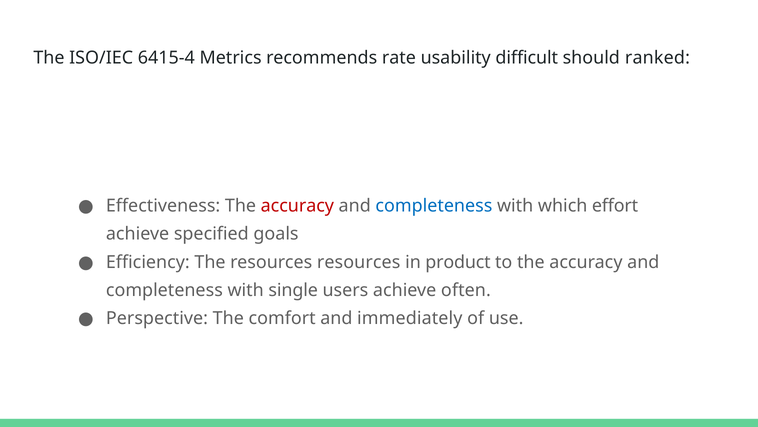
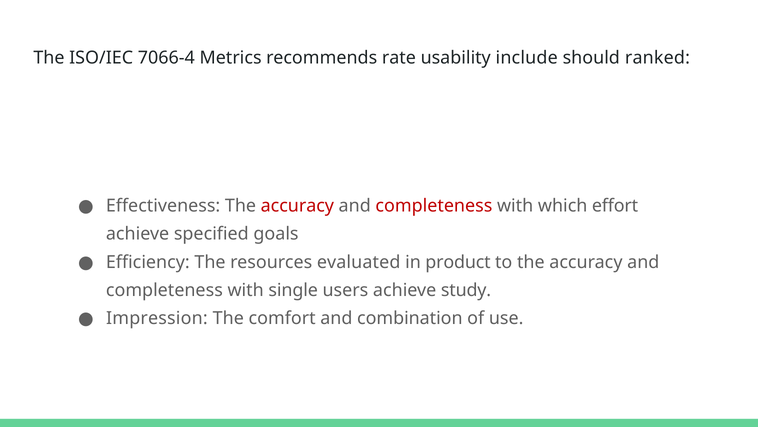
6415-4: 6415-4 -> 7066-4
difficult: difficult -> include
completeness at (434, 205) colour: blue -> red
resources resources: resources -> evaluated
often: often -> study
Perspective: Perspective -> Impression
immediately: immediately -> combination
